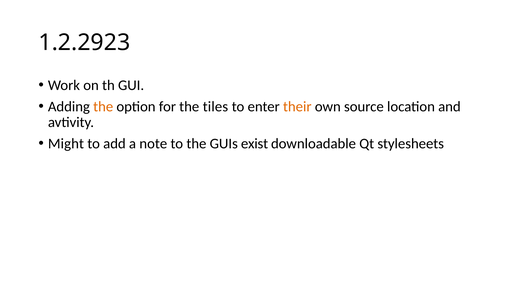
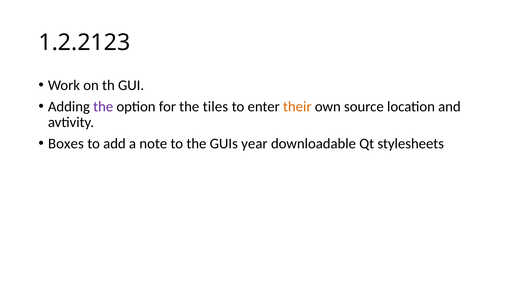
1.2.2923: 1.2.2923 -> 1.2.2123
the at (103, 107) colour: orange -> purple
Might: Might -> Boxes
exist: exist -> year
